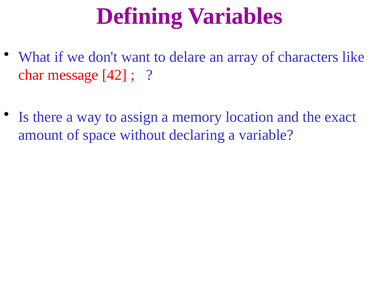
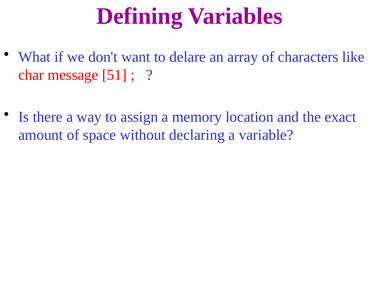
42: 42 -> 51
